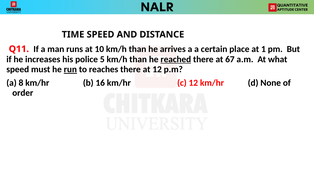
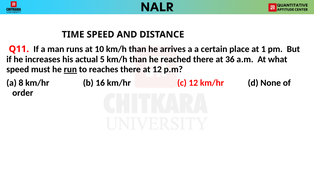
police: police -> actual
reached underline: present -> none
67: 67 -> 36
